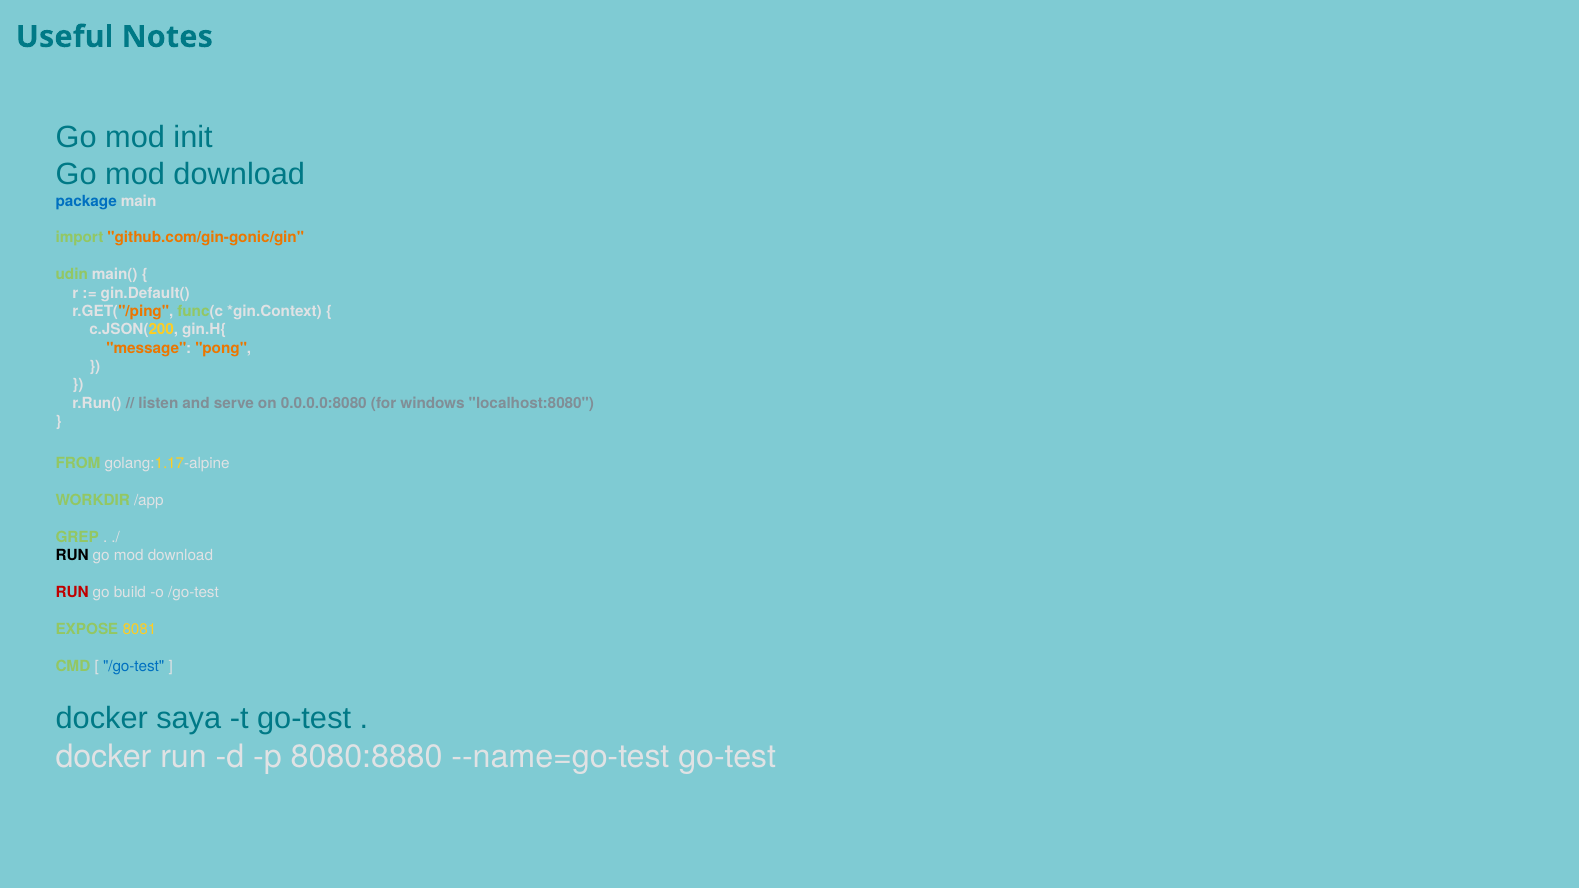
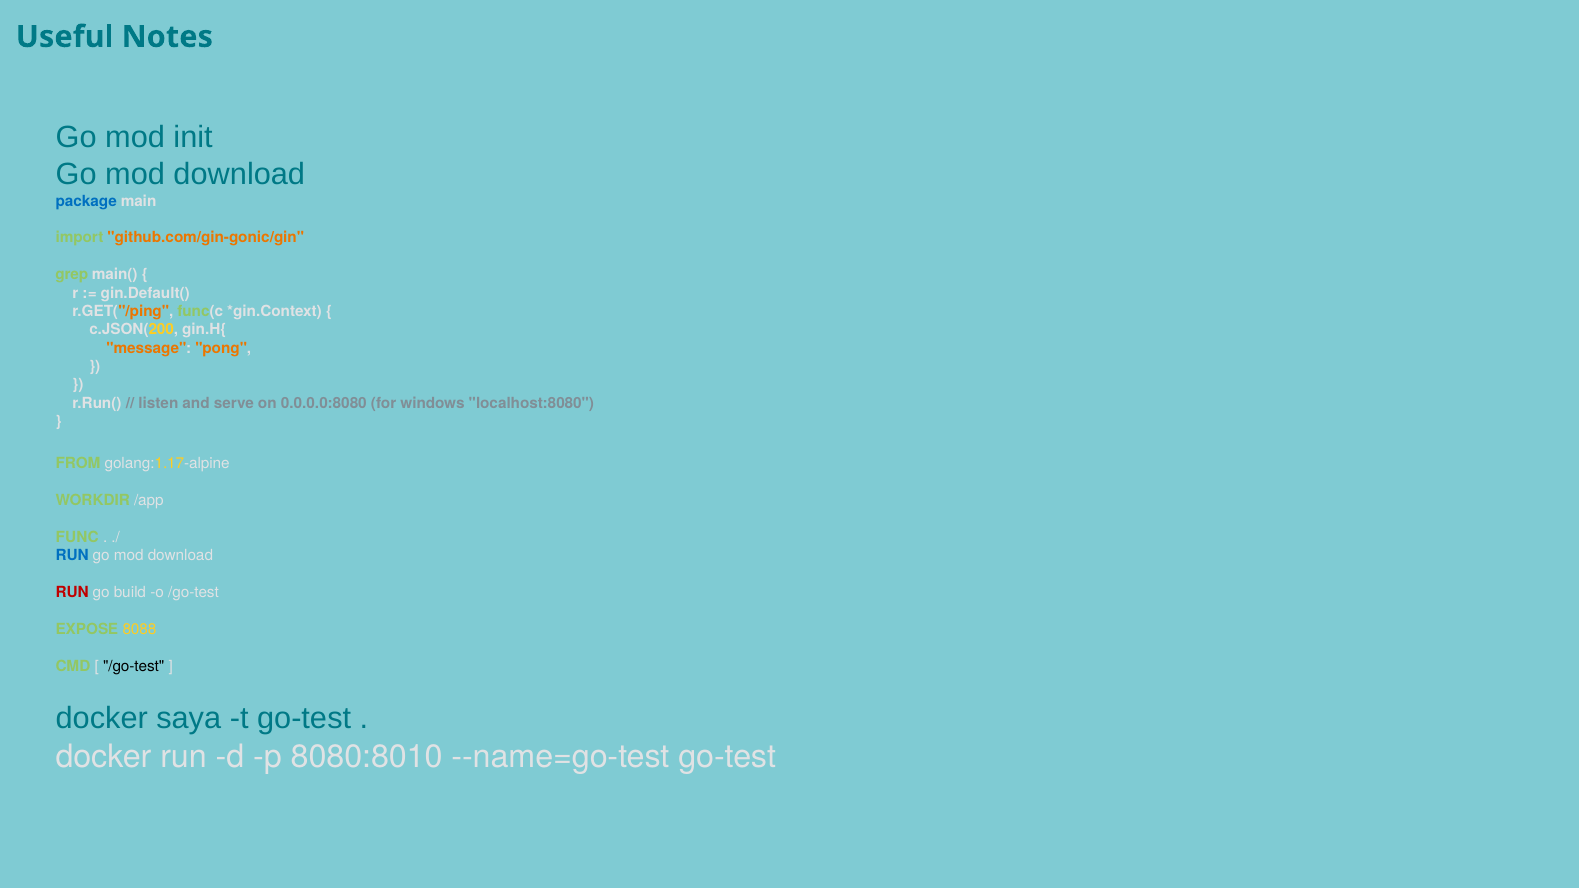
udin: udin -> grep
GREP: GREP -> FUNC
RUN at (72, 556) colour: black -> blue
8081: 8081 -> 8088
/go-test at (134, 666) colour: blue -> black
8080:8880: 8080:8880 -> 8080:8010
